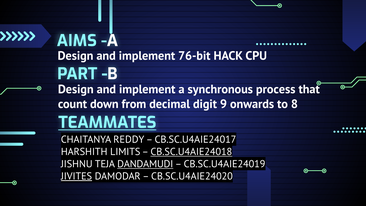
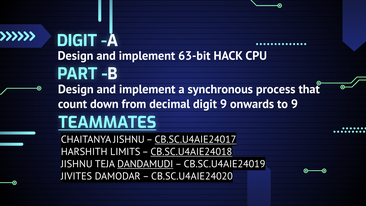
AIMS at (77, 41): AIMS -> DIGIT
76-bit: 76-bit -> 63-bit
to 8: 8 -> 9
CHAITANYA REDDY: REDDY -> JISHNU
CB.SC.U4AIE24017 underline: none -> present
JIVITES underline: present -> none
